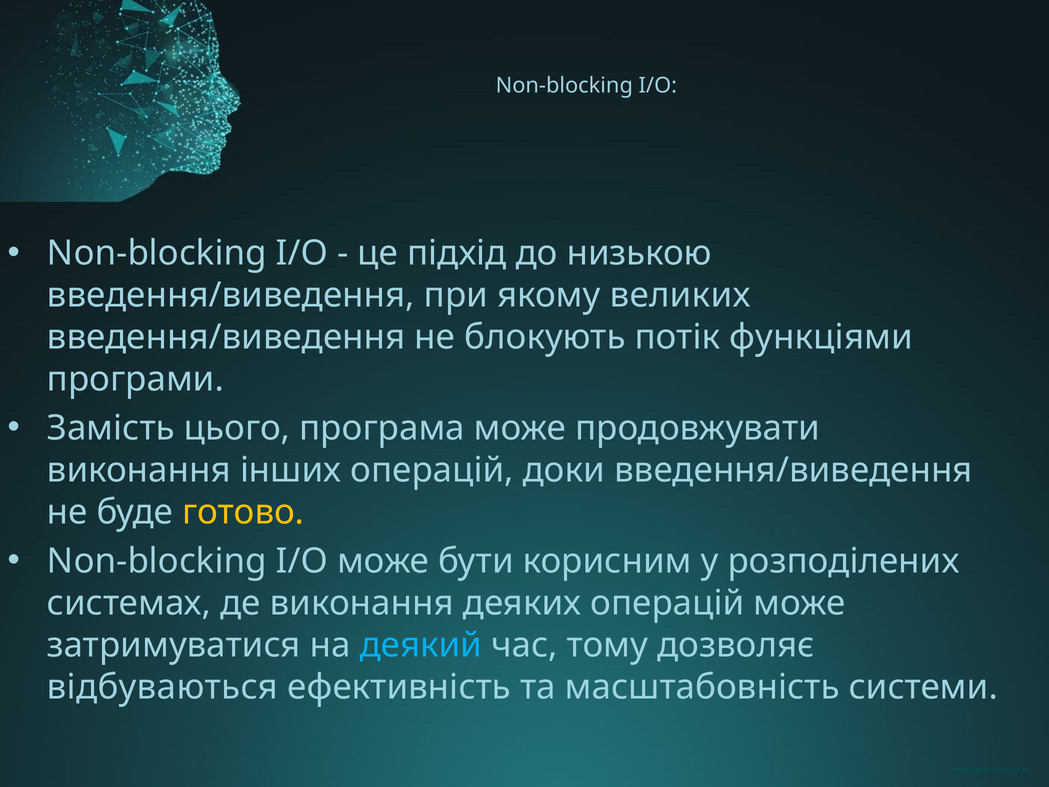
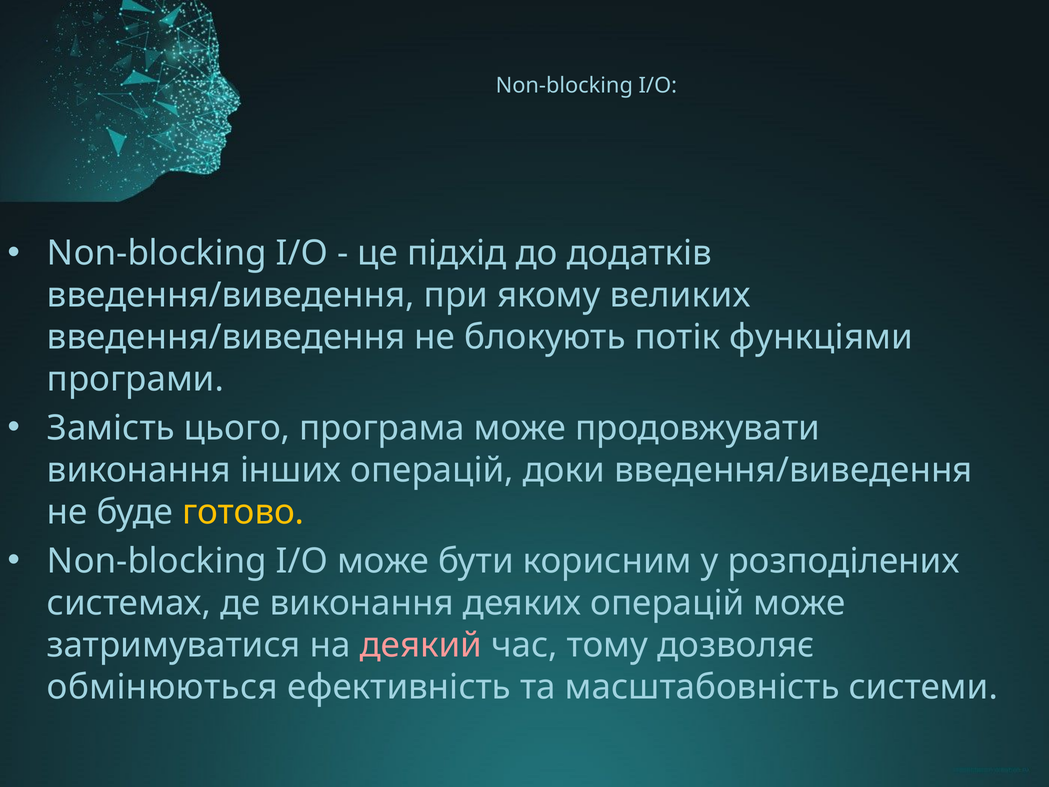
низькою: низькою -> додатків
деякий colour: light blue -> pink
відбуваються: відбуваються -> обмінюються
